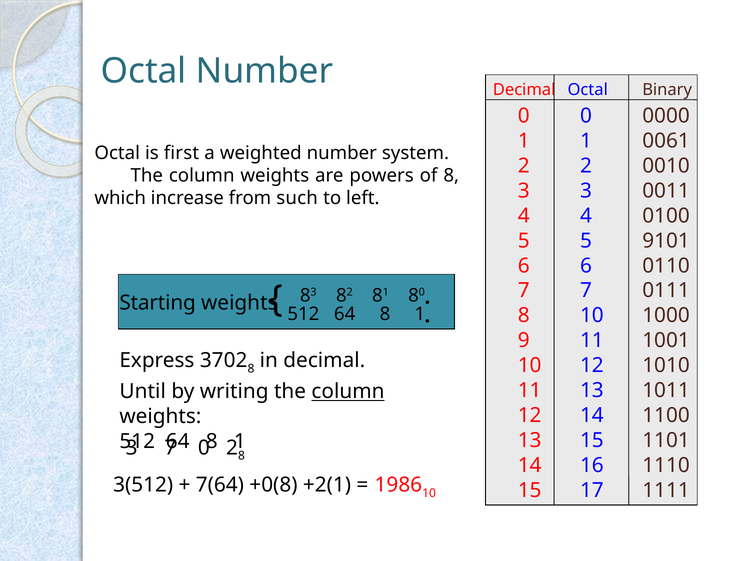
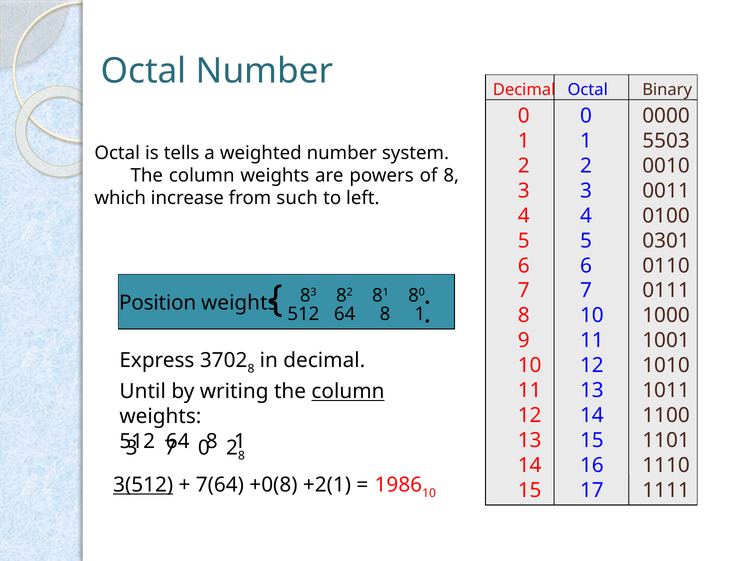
0061: 0061 -> 5503
first: first -> tells
9101: 9101 -> 0301
Starting: Starting -> Position
3(512 underline: none -> present
